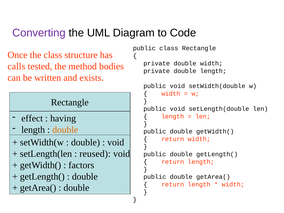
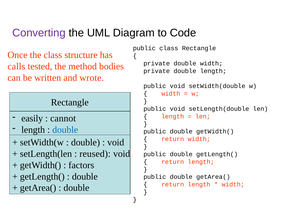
exists: exists -> wrote
effect: effect -> easily
having: having -> cannot
double at (65, 130) colour: orange -> blue
